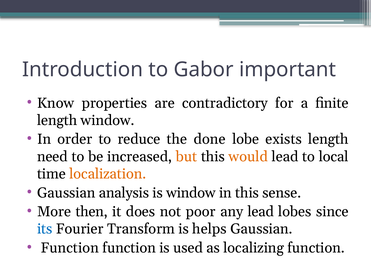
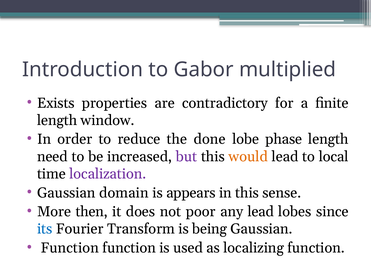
important: important -> multiplied
Know: Know -> Exists
exists: exists -> phase
but colour: orange -> purple
localization colour: orange -> purple
analysis: analysis -> domain
is window: window -> appears
helps: helps -> being
